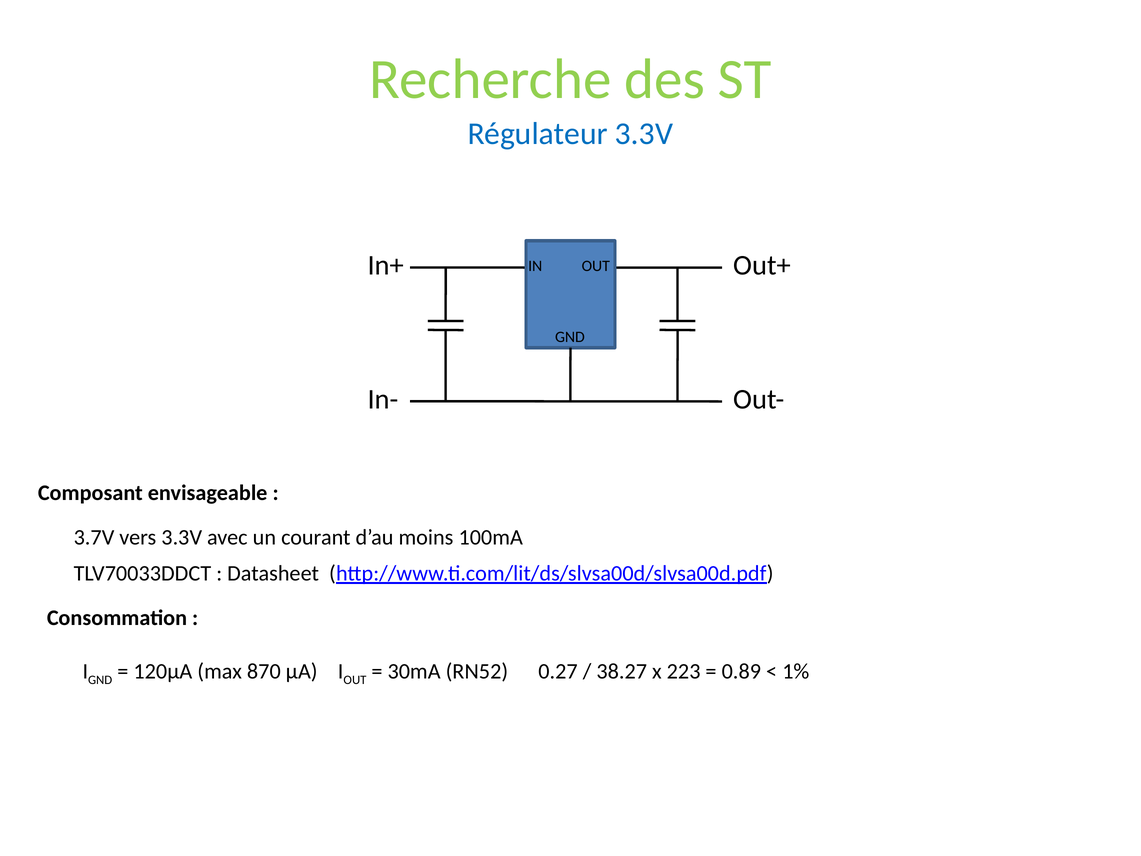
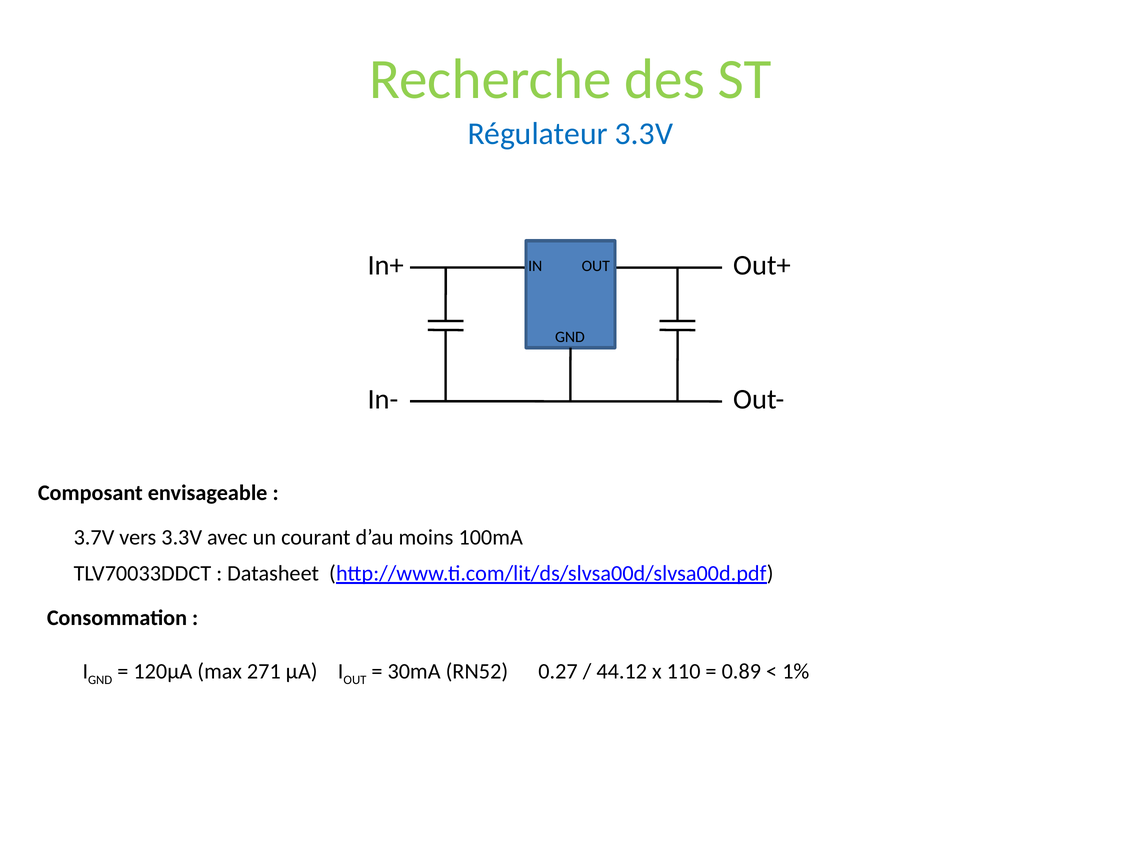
870: 870 -> 271
38.27: 38.27 -> 44.12
223: 223 -> 110
